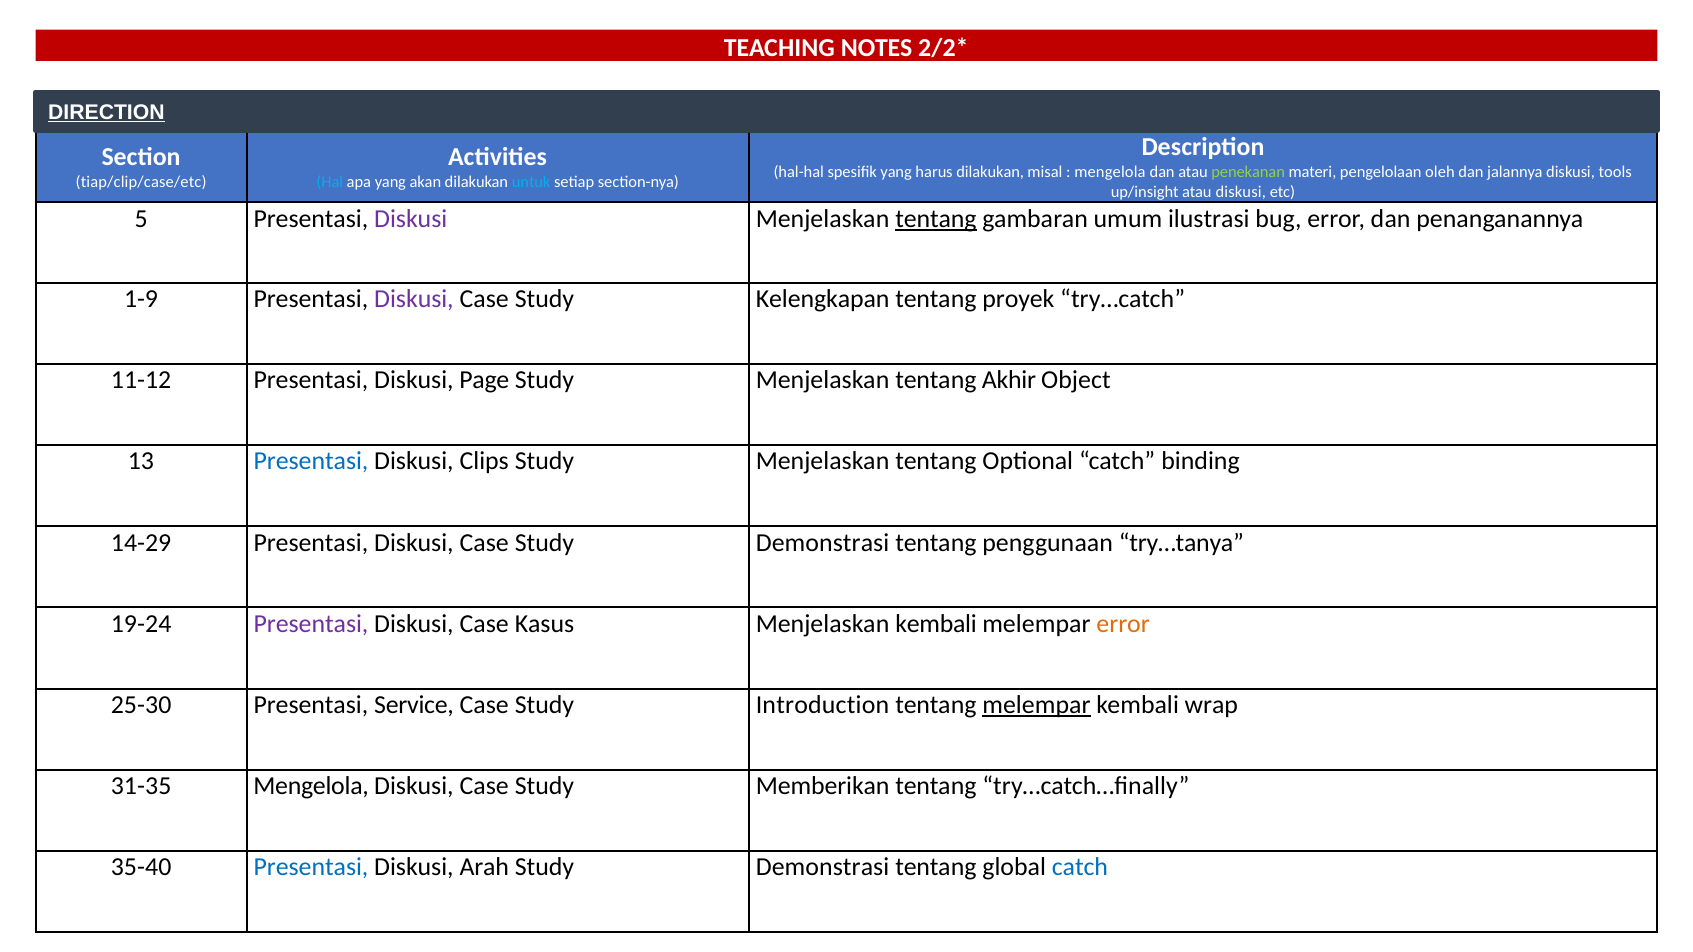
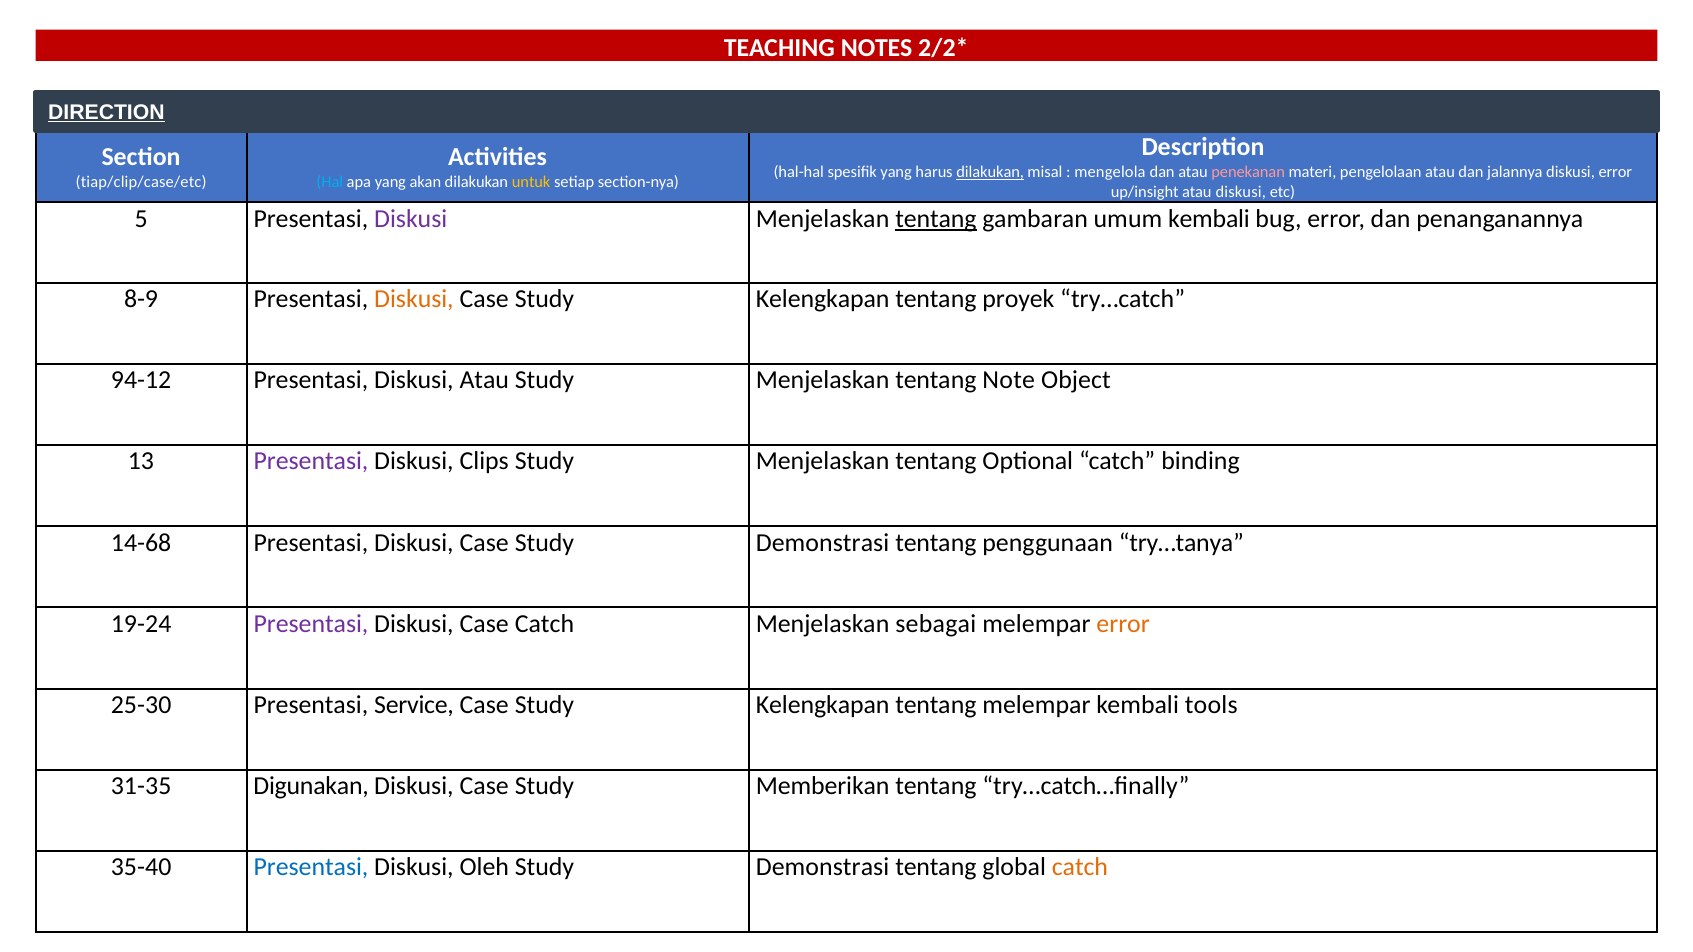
dilakukan at (990, 172) underline: none -> present
penekanan colour: light green -> pink
pengelolaan oleh: oleh -> atau
diskusi tools: tools -> error
untuk colour: light blue -> yellow
umum ilustrasi: ilustrasi -> kembali
1-9: 1-9 -> 8-9
Diskusi at (414, 299) colour: purple -> orange
11-12: 11-12 -> 94-12
Diskusi Page: Page -> Atau
Akhir: Akhir -> Note
Presentasi at (311, 462) colour: blue -> purple
14-29: 14-29 -> 14-68
Case Kasus: Kasus -> Catch
Menjelaskan kembali: kembali -> sebagai
Introduction at (822, 705): Introduction -> Kelengkapan
melempar at (1036, 705) underline: present -> none
wrap: wrap -> tools
31-35 Mengelola: Mengelola -> Digunakan
Arah: Arah -> Oleh
catch at (1080, 868) colour: blue -> orange
